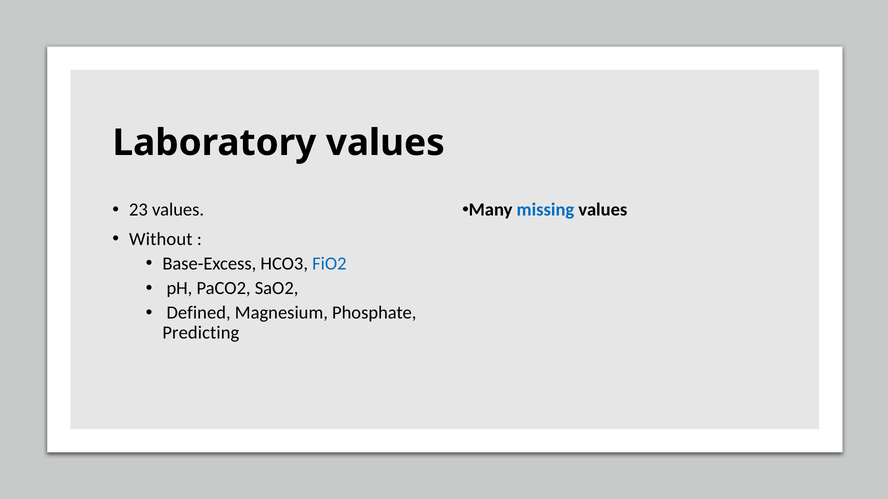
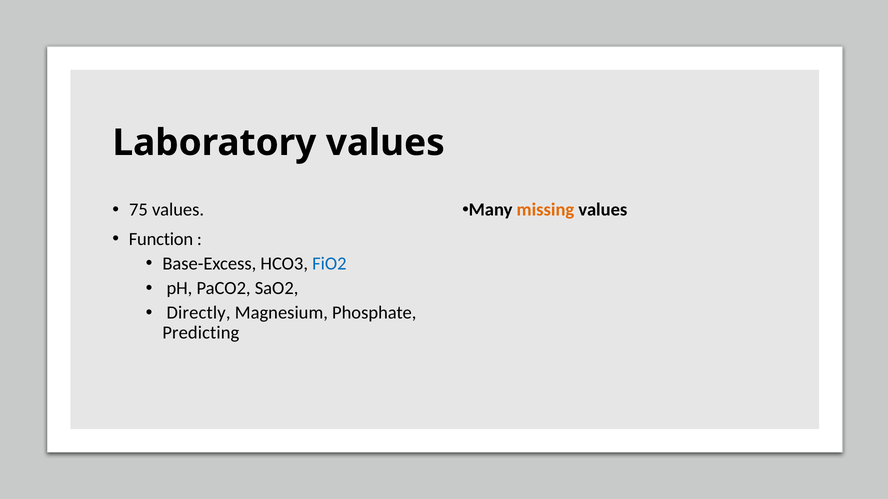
23: 23 -> 75
missing colour: blue -> orange
Without: Without -> Function
Defined: Defined -> Directly
